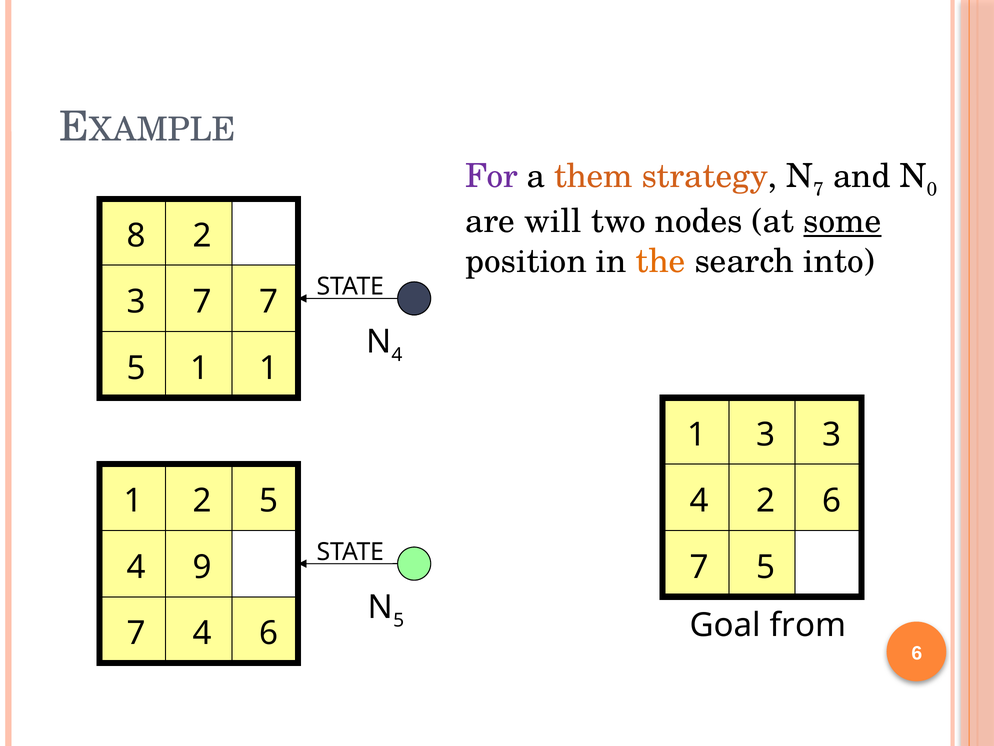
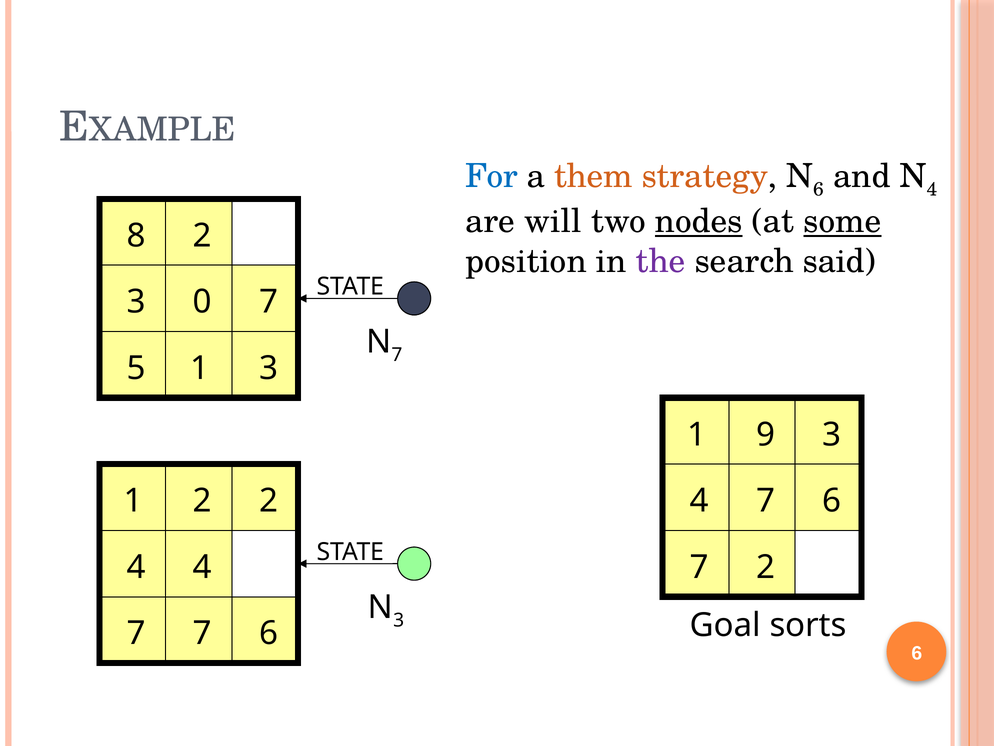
For colour: purple -> blue
7 at (819, 189): 7 -> 6
0 at (932, 189): 0 -> 4
nodes underline: none -> present
the colour: orange -> purple
into: into -> said
3 7: 7 -> 0
4 at (397, 355): 4 -> 7
5 1: 1 -> 3
1 3: 3 -> 9
2 5: 5 -> 2
4 2: 2 -> 7
4 9: 9 -> 4
5 at (766, 567): 5 -> 2
5 at (399, 620): 5 -> 3
from: from -> sorts
7 4: 4 -> 7
